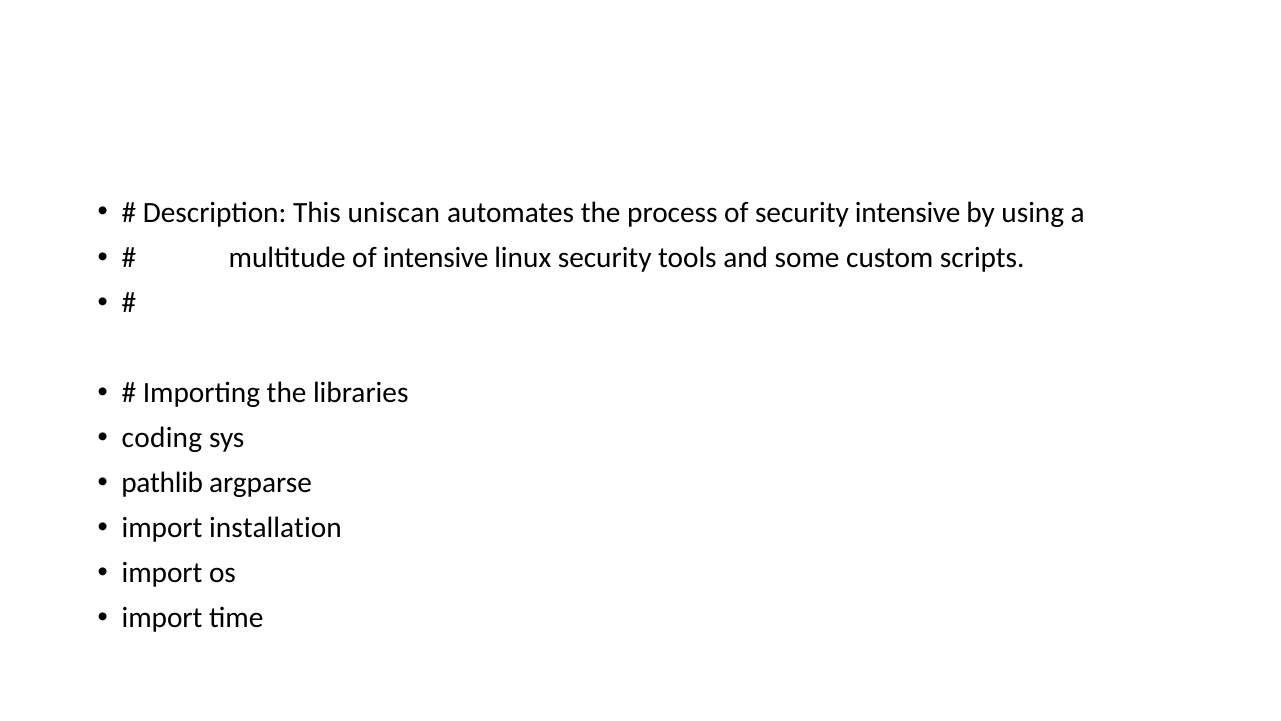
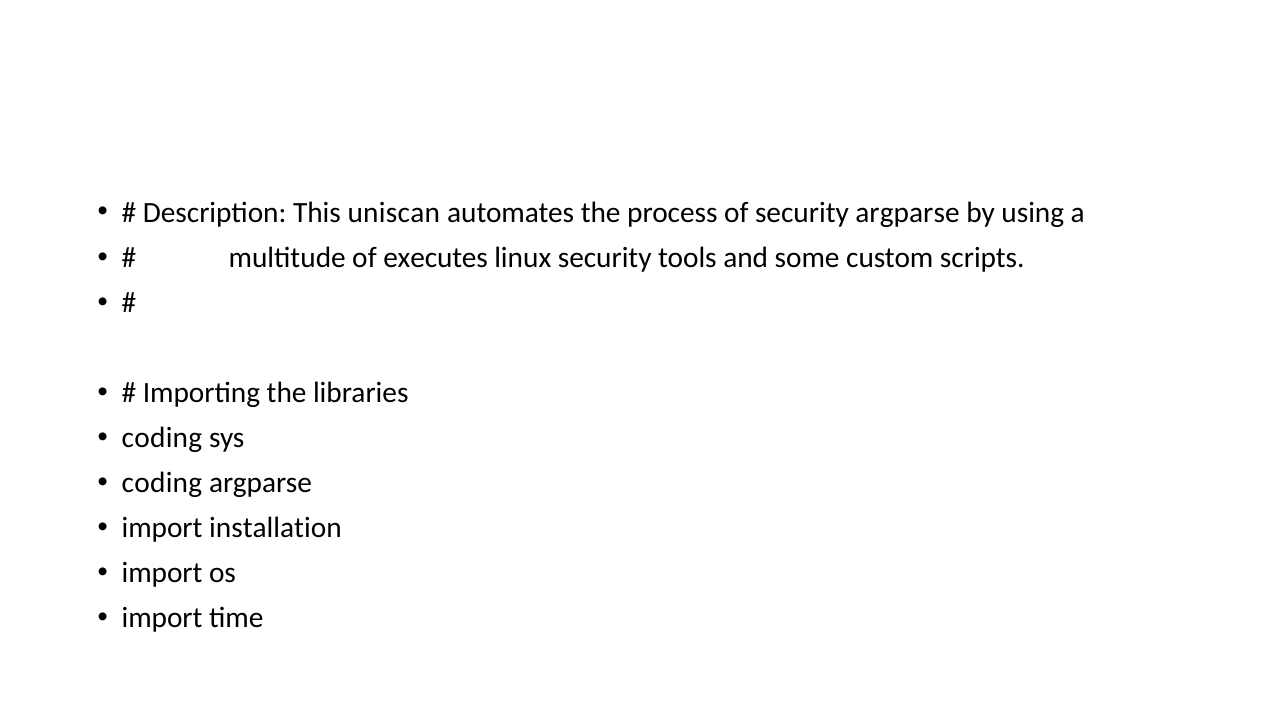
security intensive: intensive -> argparse
of intensive: intensive -> executes
pathlib at (162, 483): pathlib -> coding
